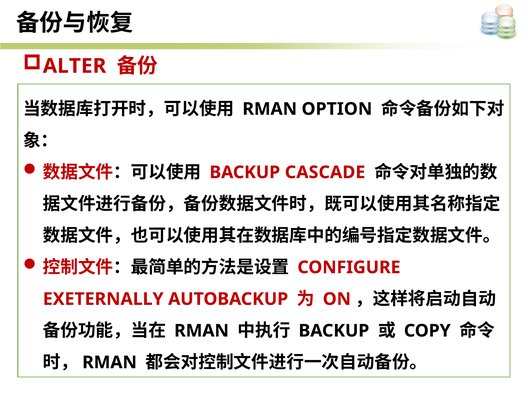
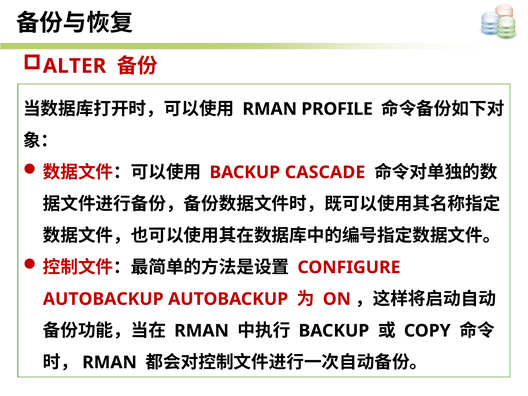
OPTION: OPTION -> PROFILE
EXETERNALLY at (103, 299): EXETERNALLY -> AUTOBACKUP
